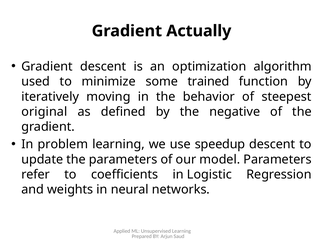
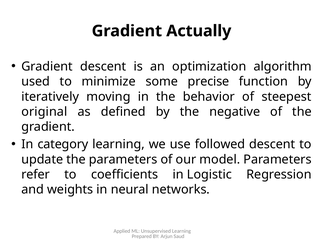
trained: trained -> precise
problem: problem -> category
speedup: speedup -> followed
